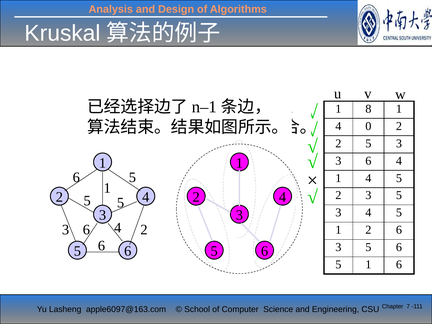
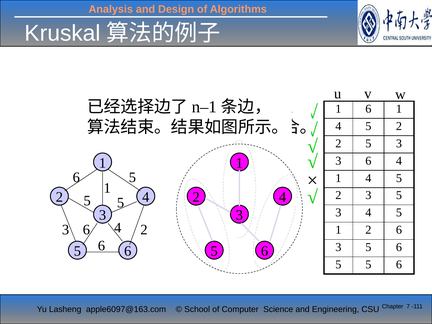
8 at (368, 109): 8 -> 6
0 at (368, 126): 0 -> 5
1 at (368, 265): 1 -> 5
